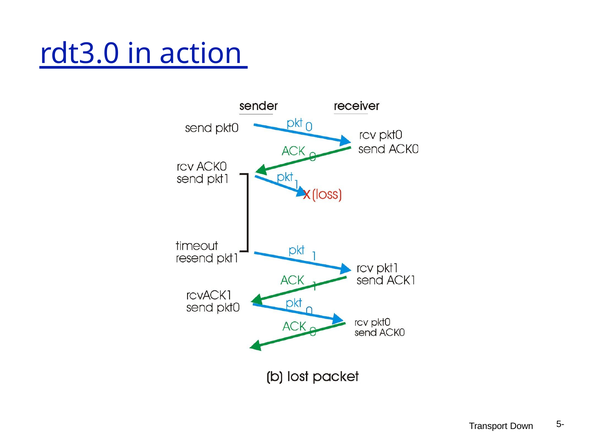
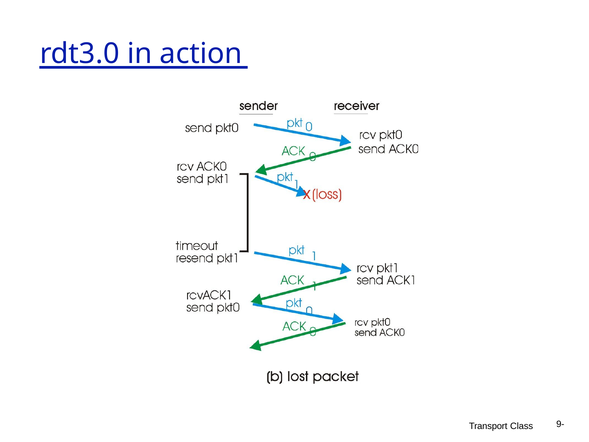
5-: 5- -> 9-
Down: Down -> Class
